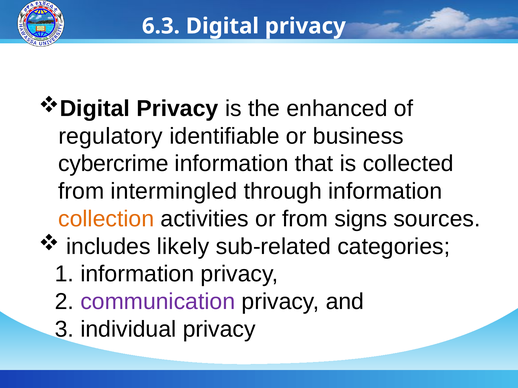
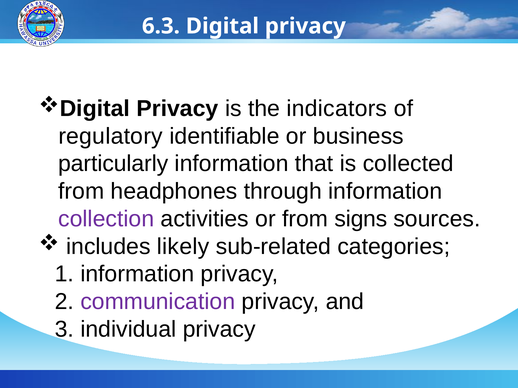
enhanced: enhanced -> indicators
cybercrime: cybercrime -> particularly
intermingled: intermingled -> headphones
collection colour: orange -> purple
